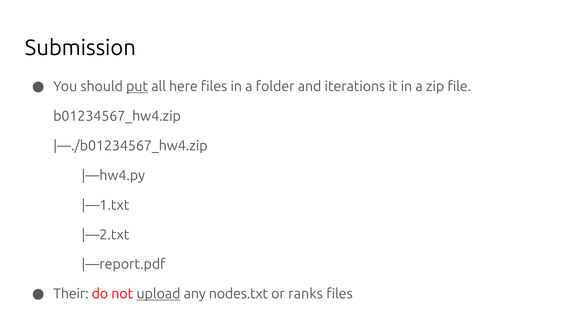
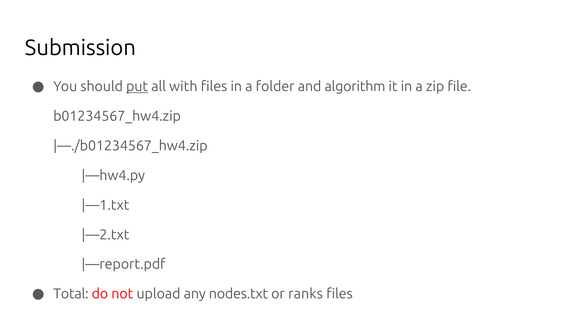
here: here -> with
iterations: iterations -> algorithm
Their: Their -> Total
upload underline: present -> none
